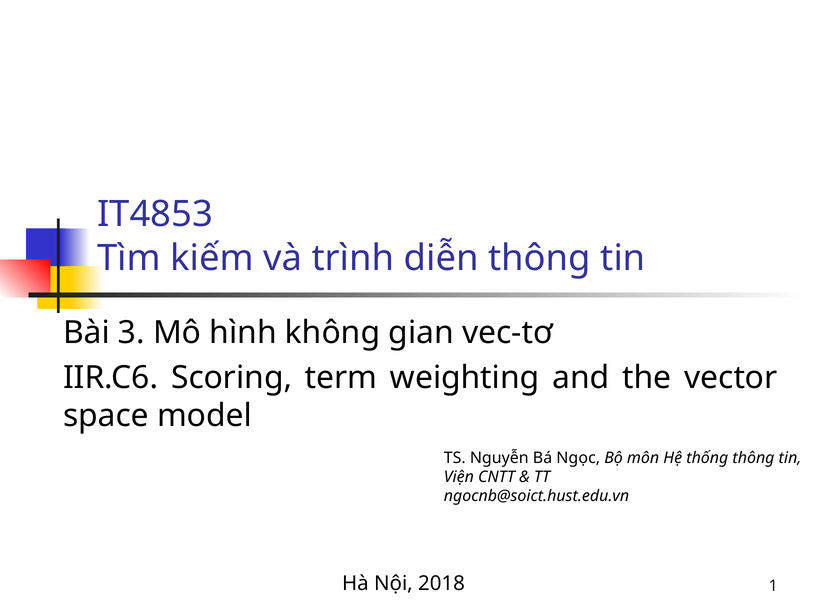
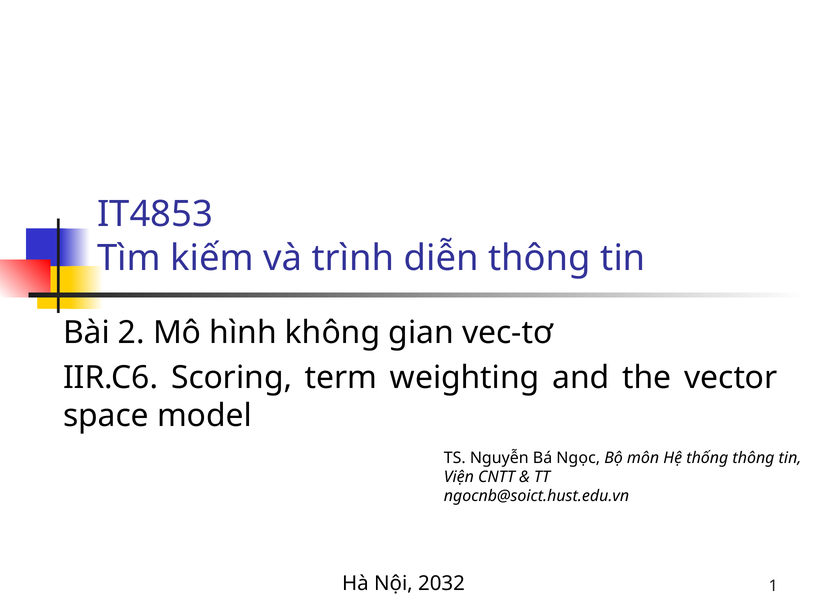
3: 3 -> 2
2018: 2018 -> 2032
